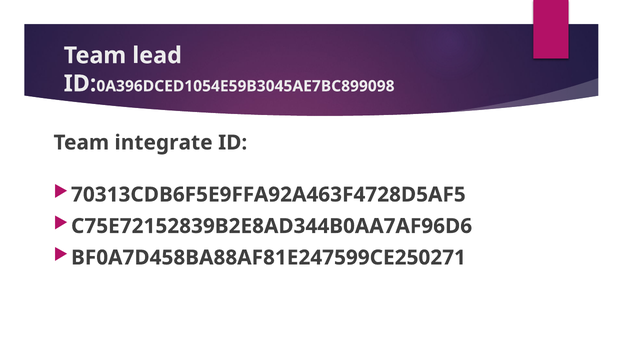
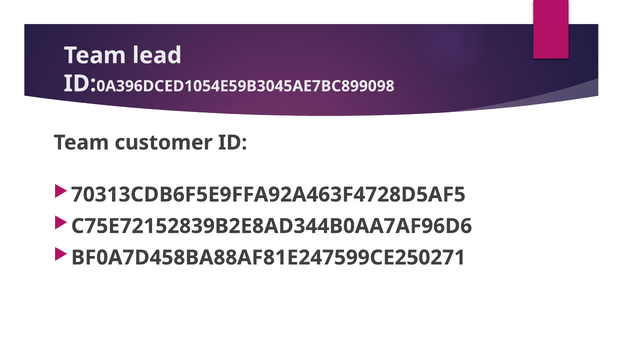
integrate: integrate -> customer
